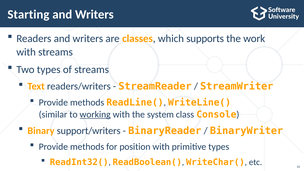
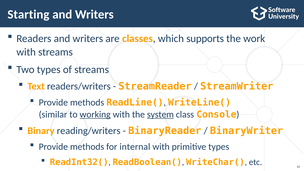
system underline: none -> present
support/writers: support/writers -> reading/writers
position: position -> internal
